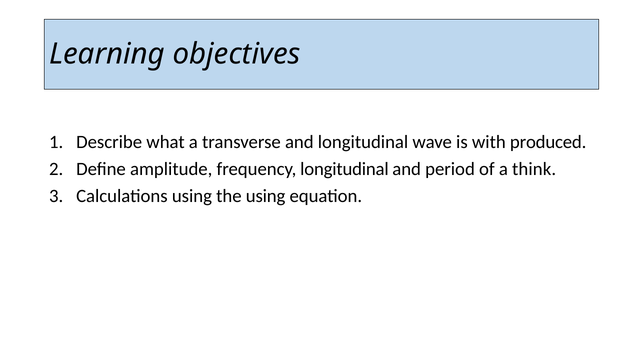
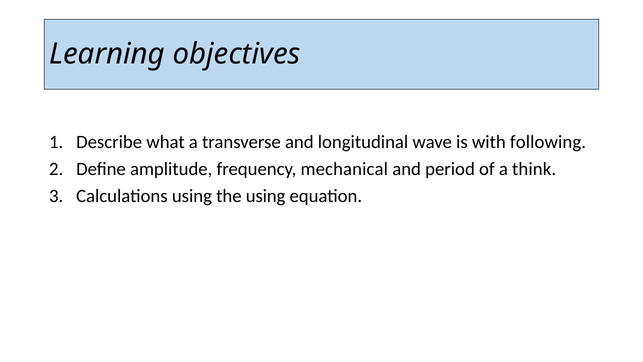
produced: produced -> following
frequency longitudinal: longitudinal -> mechanical
